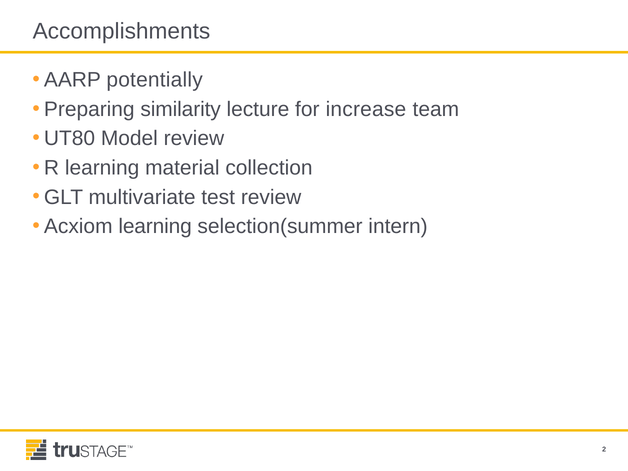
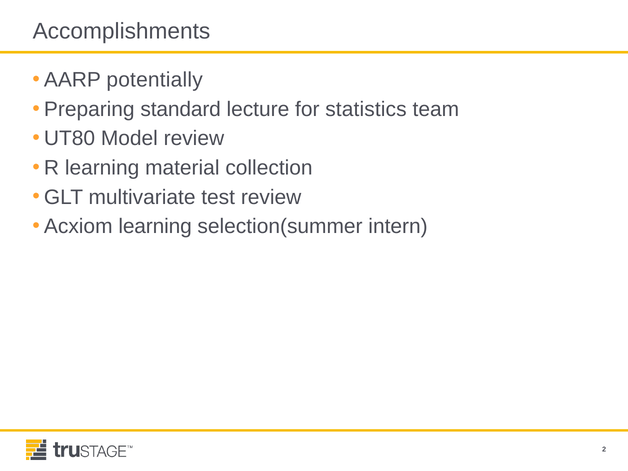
similarity: similarity -> standard
increase: increase -> statistics
